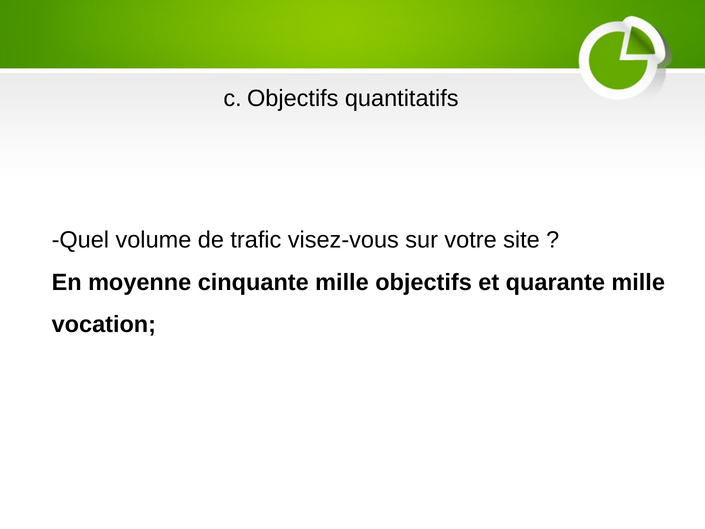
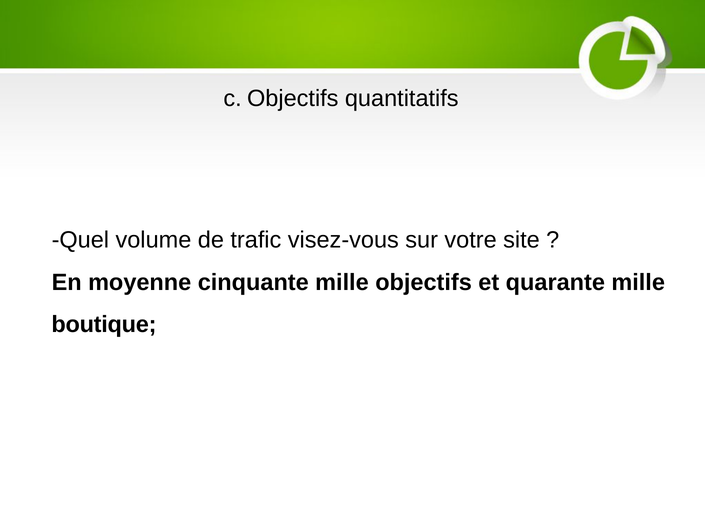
vocation: vocation -> boutique
